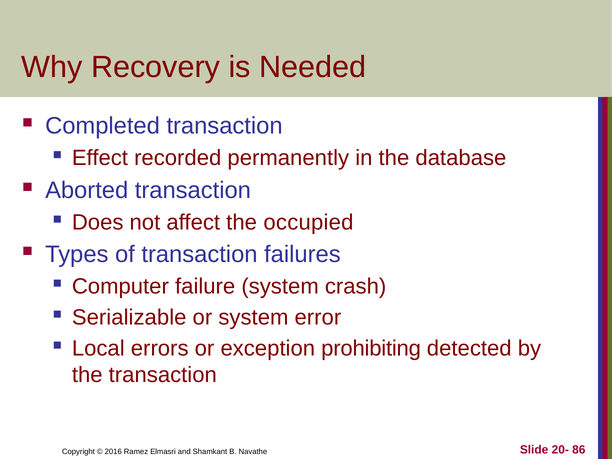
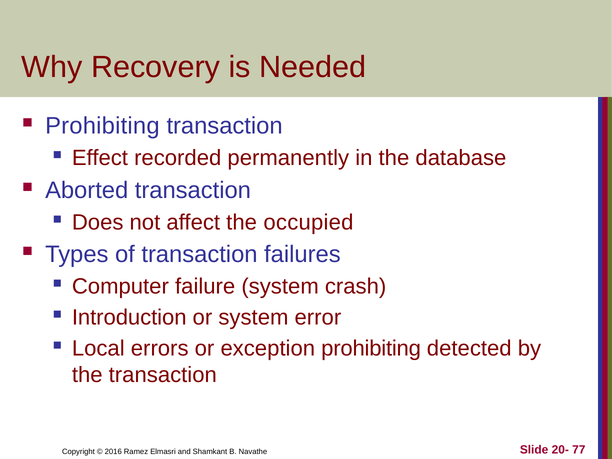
Completed at (103, 126): Completed -> Prohibiting
Serializable: Serializable -> Introduction
86: 86 -> 77
